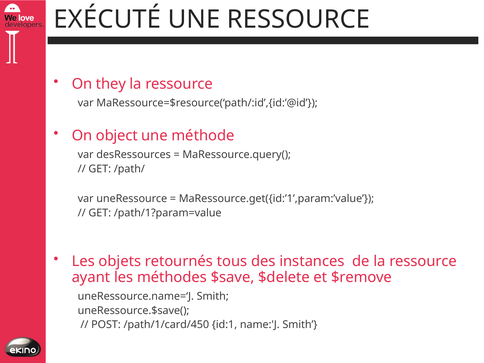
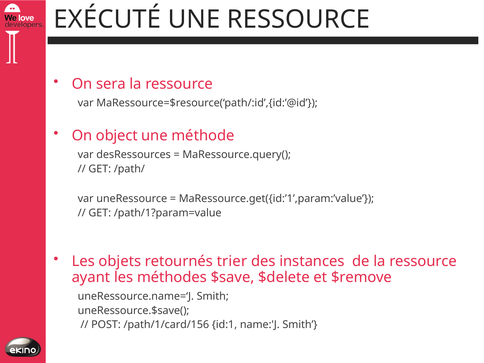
they: they -> sera
tous: tous -> trier
/path/1/card/450: /path/1/card/450 -> /path/1/card/156
